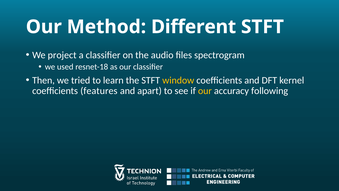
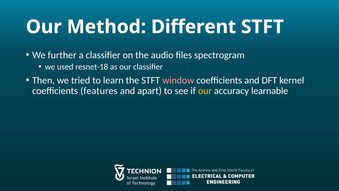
project: project -> further
window colour: yellow -> pink
following: following -> learnable
